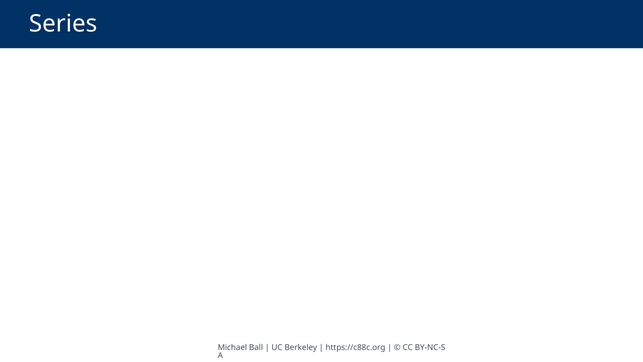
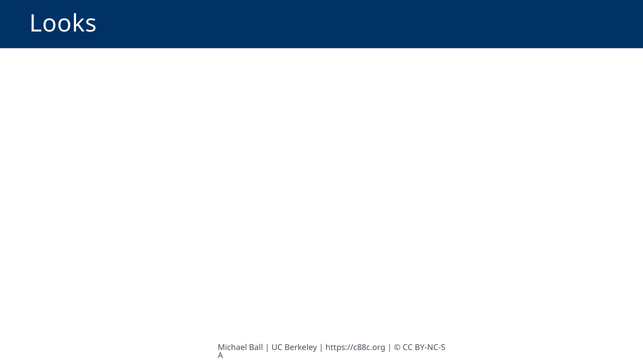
Series: Series -> Looks
